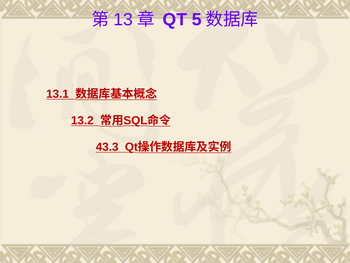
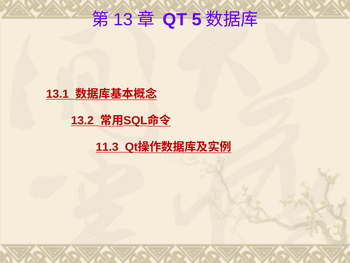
43.3: 43.3 -> 11.3
